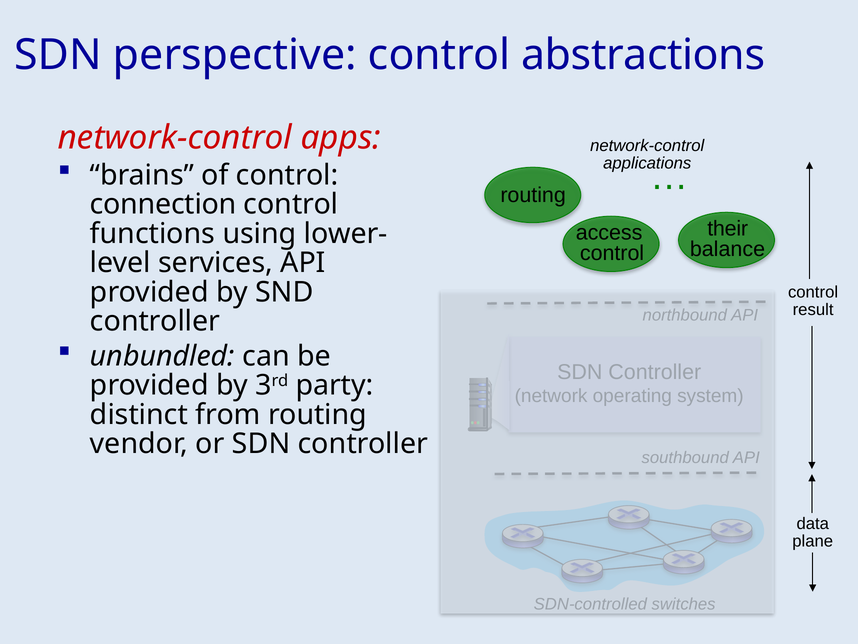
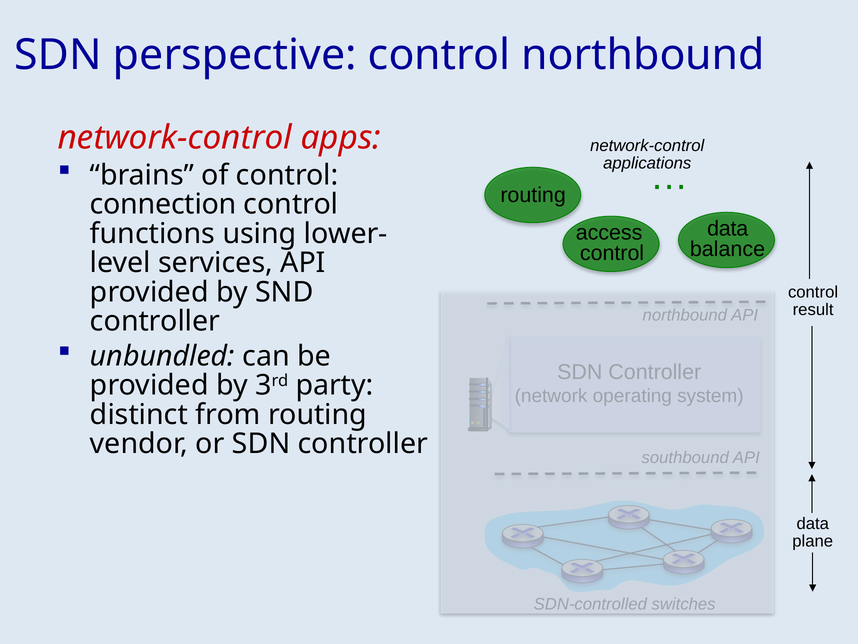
control abstractions: abstractions -> northbound
their at (728, 229): their -> data
